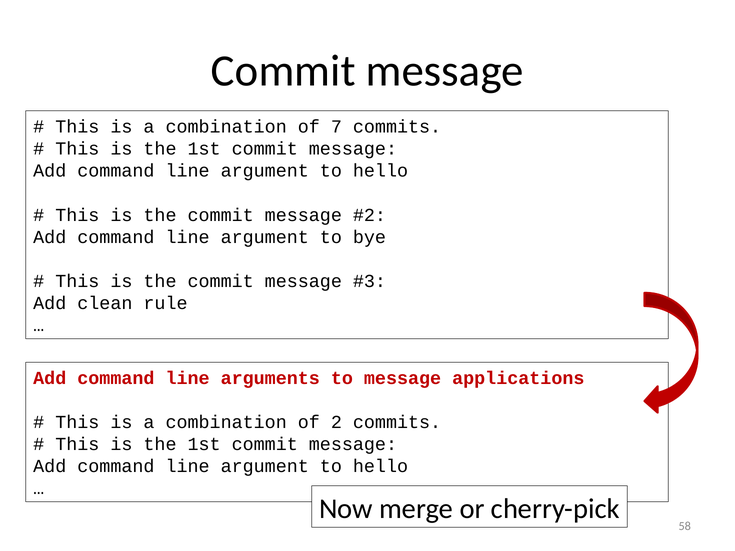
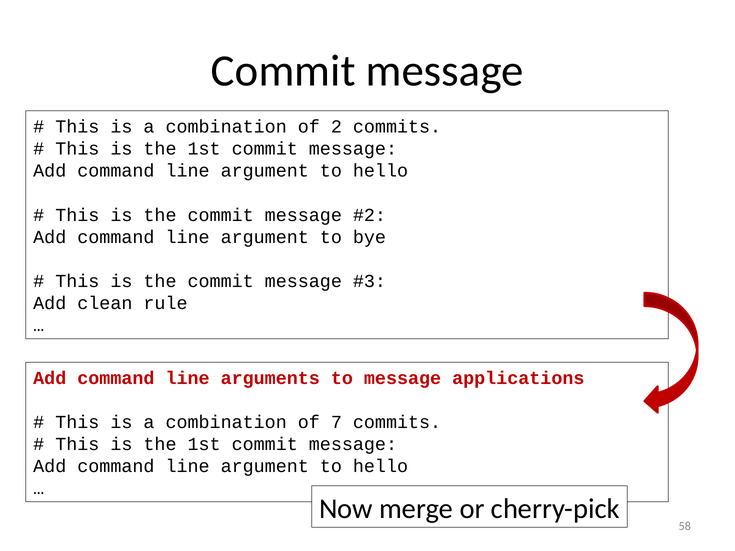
7: 7 -> 2
2: 2 -> 7
